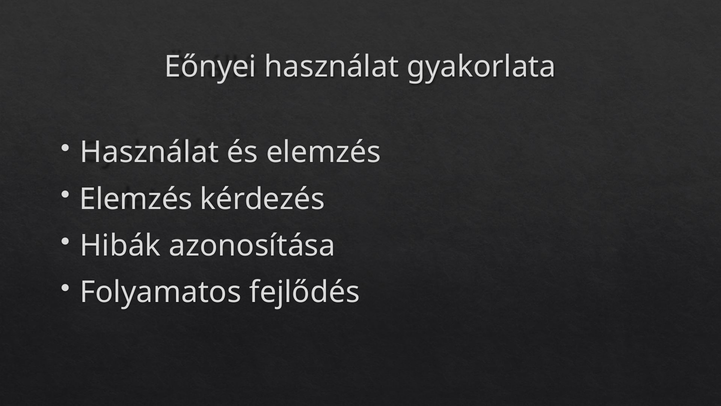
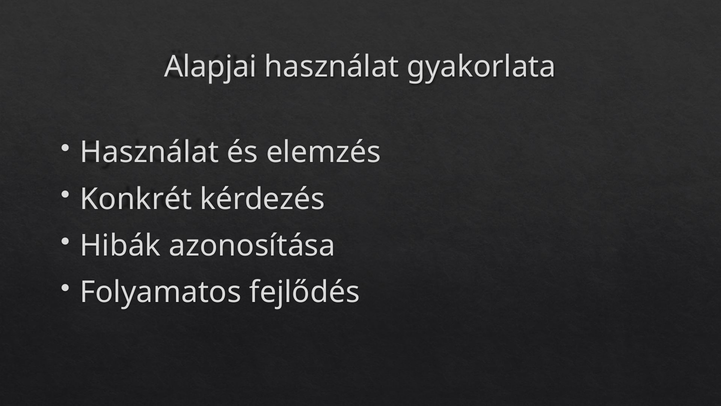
Eőnyei: Eőnyei -> Alapjai
Elemzés at (136, 199): Elemzés -> Konkrét
